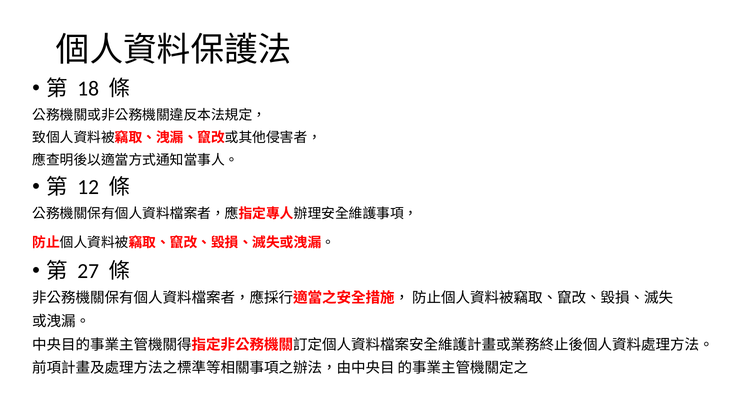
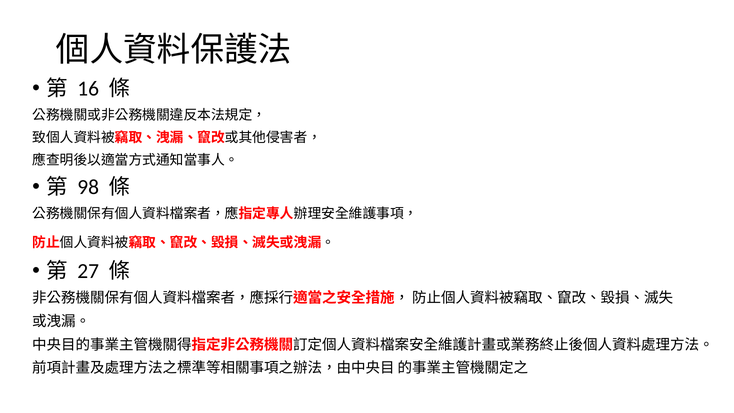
18: 18 -> 16
12: 12 -> 98
